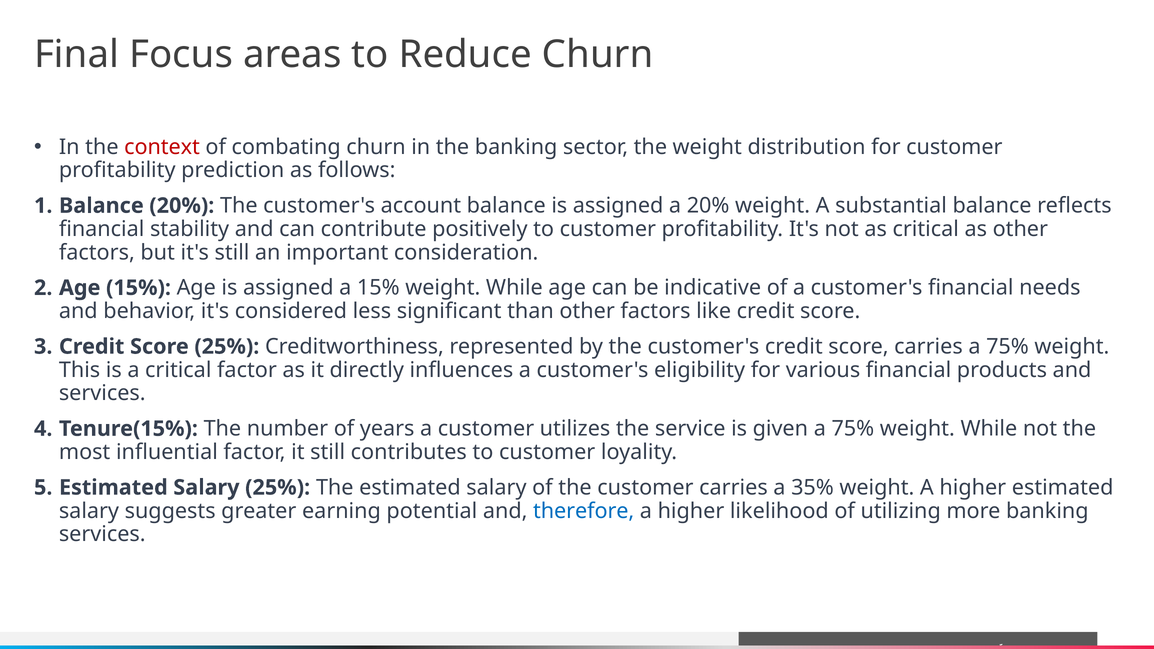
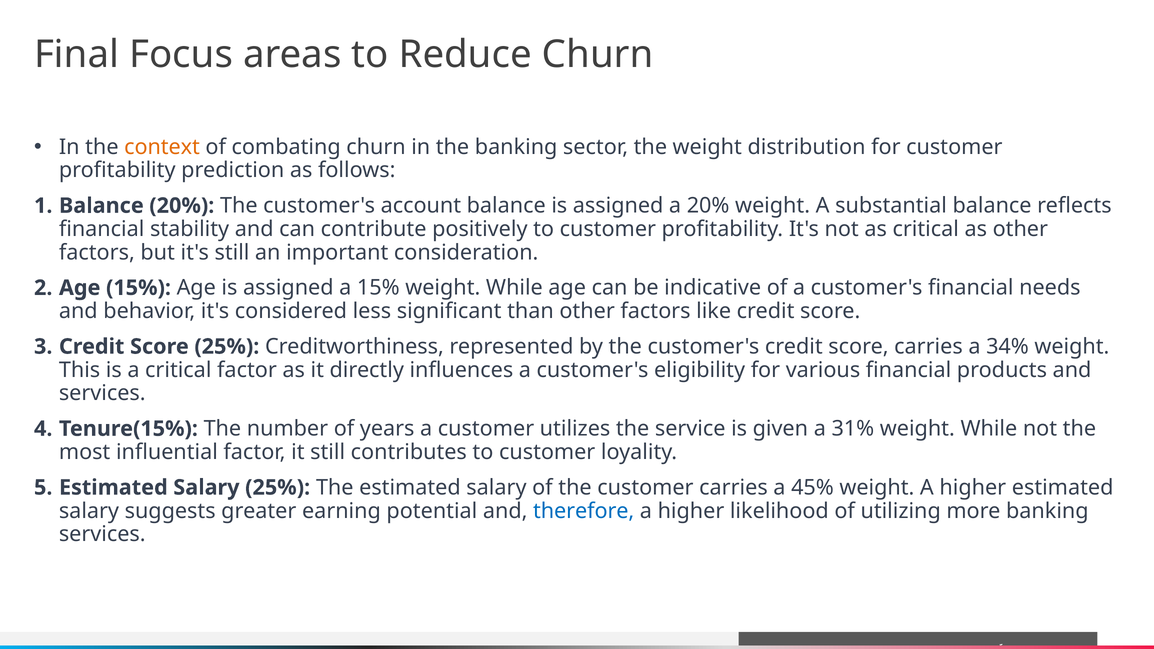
context colour: red -> orange
carries a 75%: 75% -> 34%
given a 75%: 75% -> 31%
35%: 35% -> 45%
